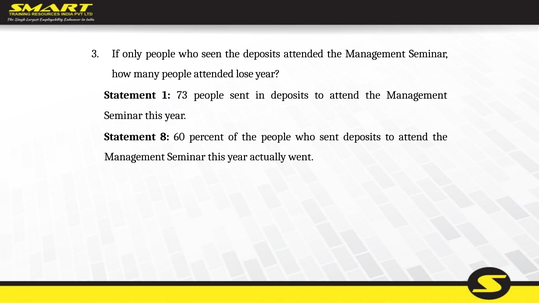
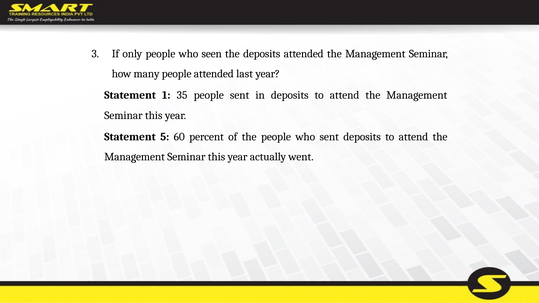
lose: lose -> last
73: 73 -> 35
8: 8 -> 5
